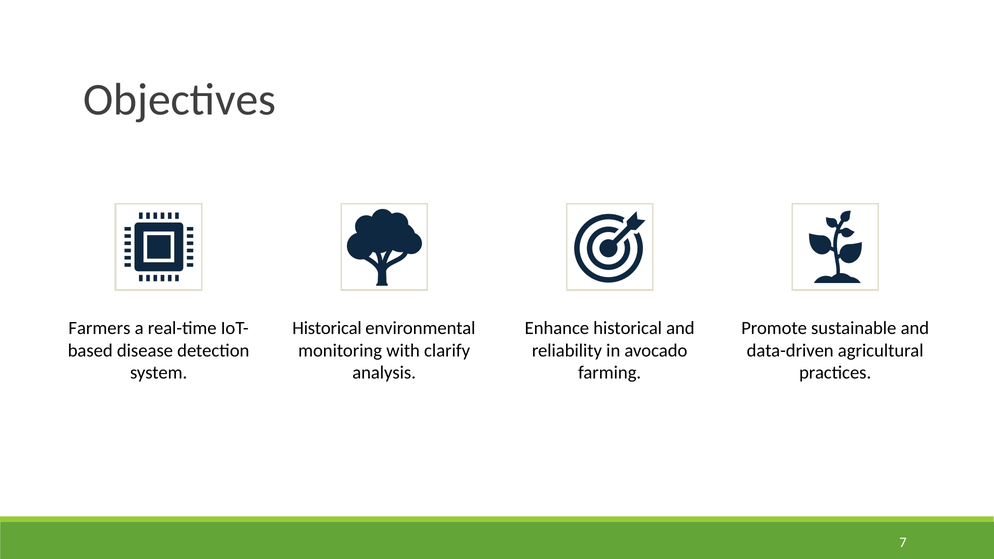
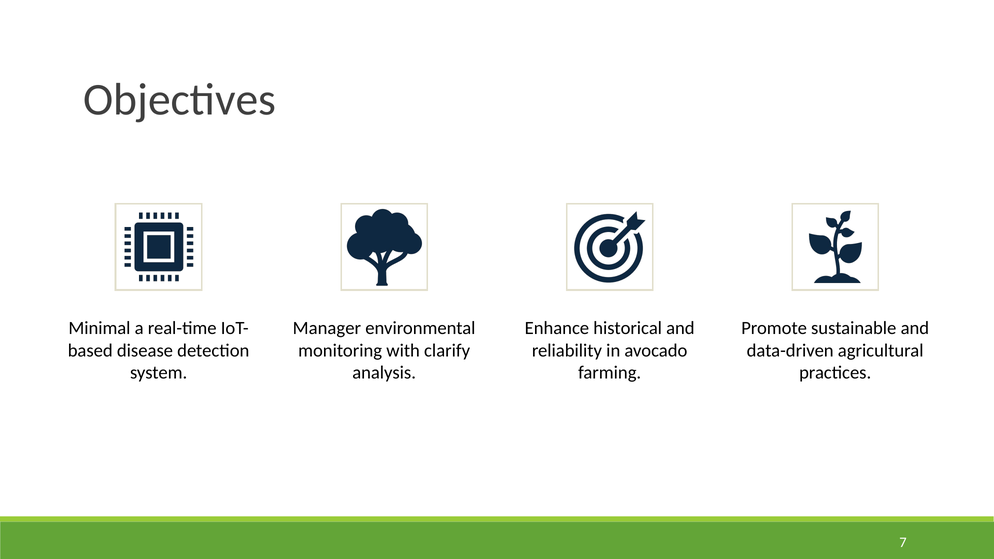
Farmers: Farmers -> Minimal
Historical at (327, 328): Historical -> Manager
